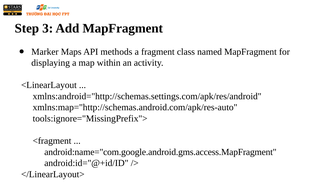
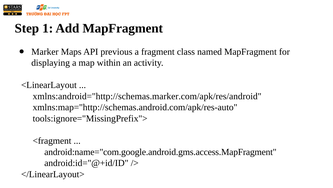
3: 3 -> 1
methods: methods -> previous
xmlns:android="http://schemas.settings.com/apk/res/android: xmlns:android="http://schemas.settings.com/apk/res/android -> xmlns:android="http://schemas.marker.com/apk/res/android
